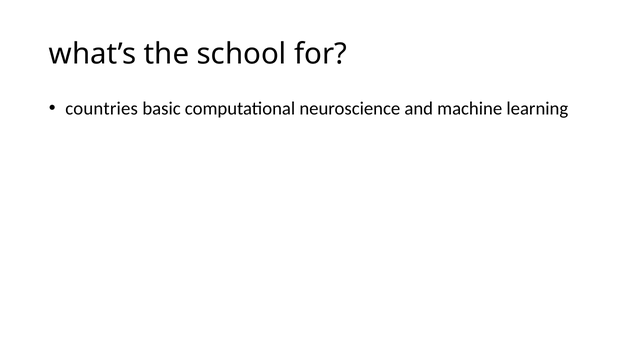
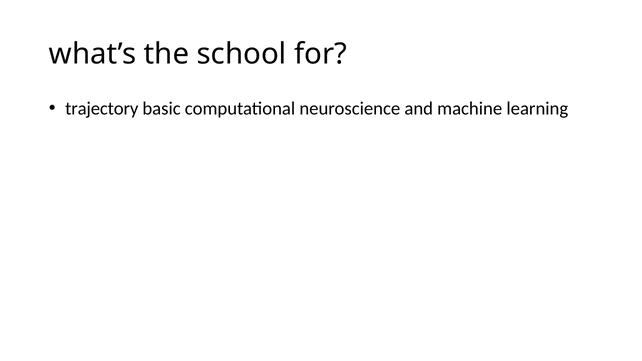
countries: countries -> trajectory
